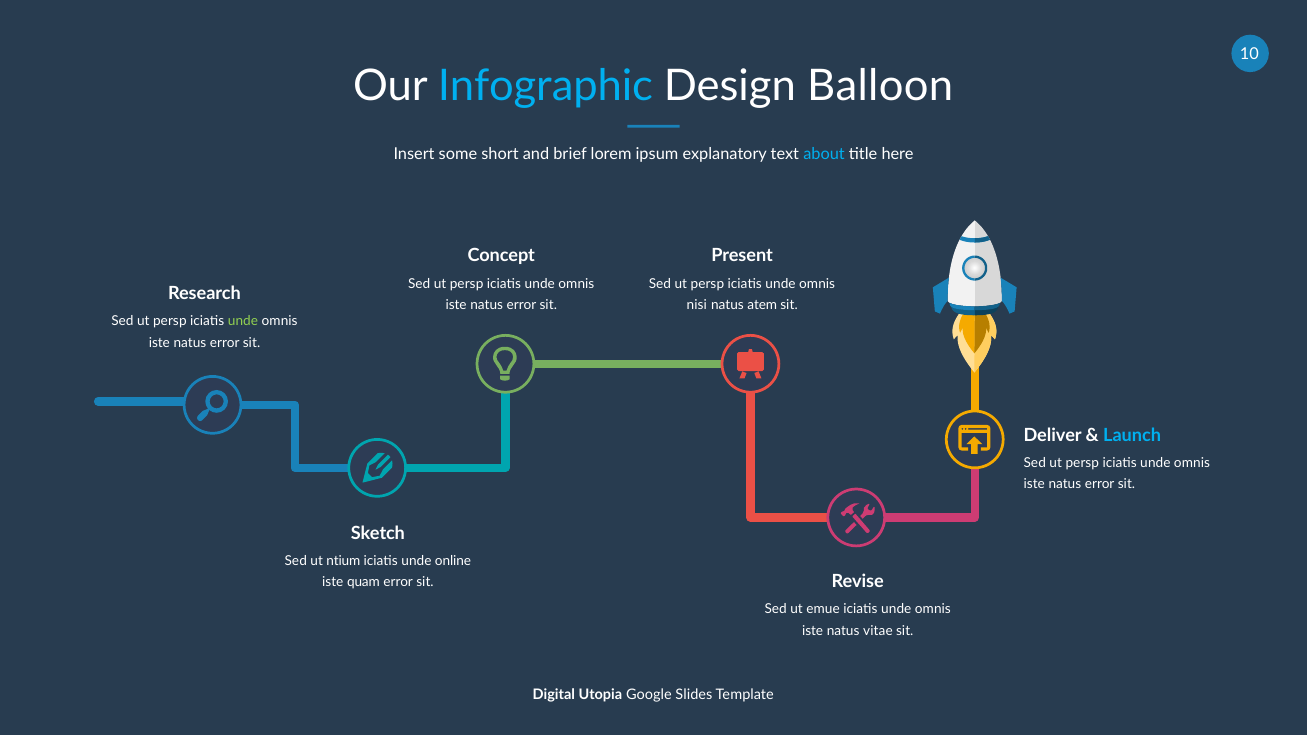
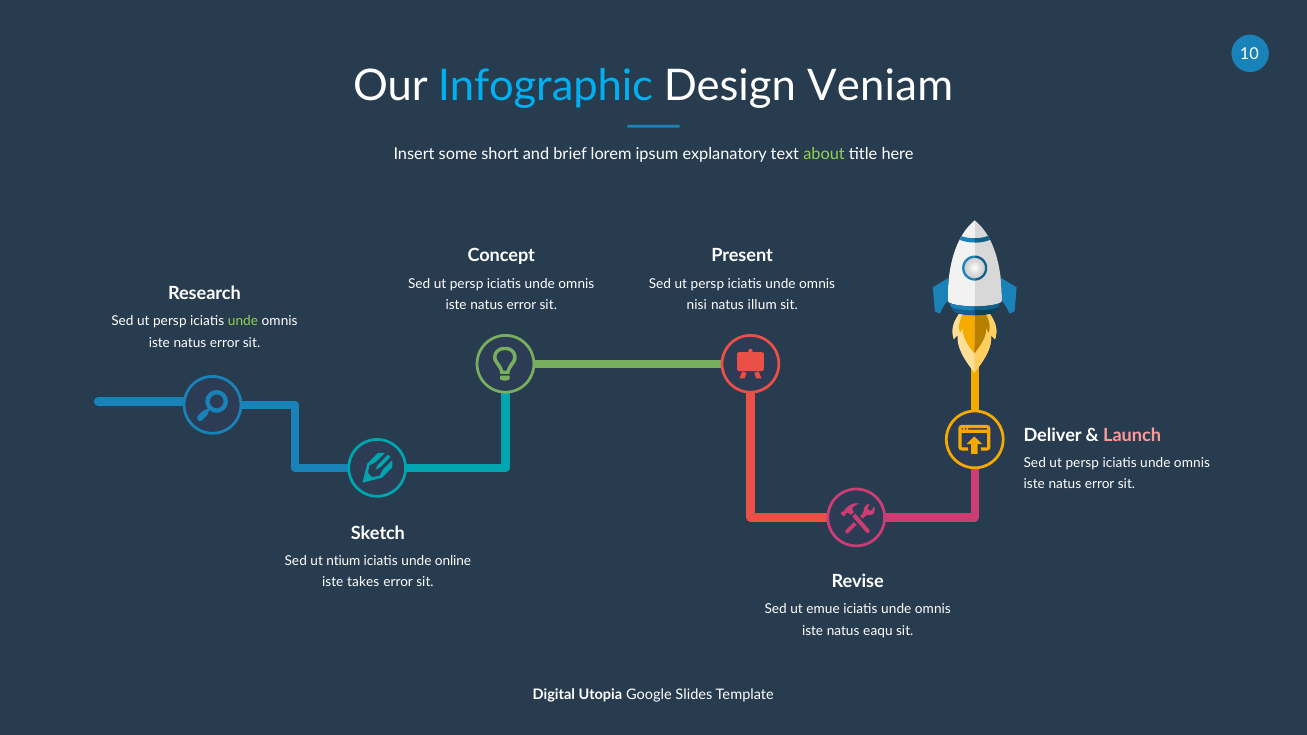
Balloon: Balloon -> Veniam
about colour: light blue -> light green
atem: atem -> illum
Launch colour: light blue -> pink
quam: quam -> takes
vitae: vitae -> eaqu
